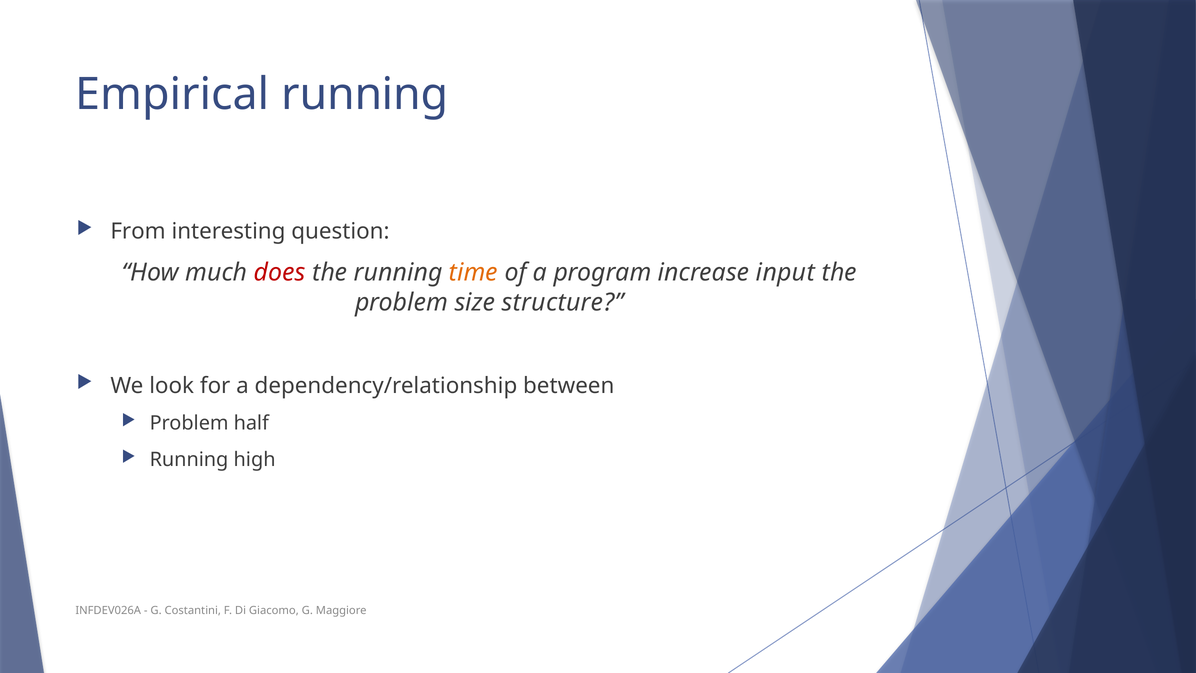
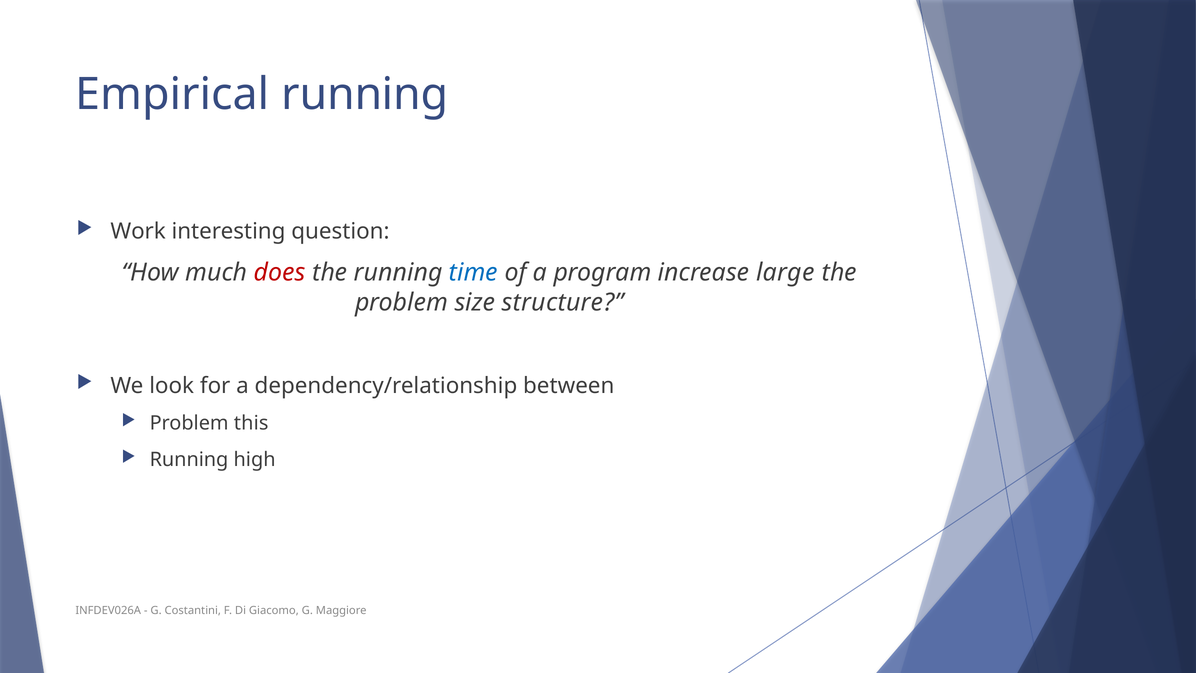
From: From -> Work
time colour: orange -> blue
input: input -> large
half: half -> this
